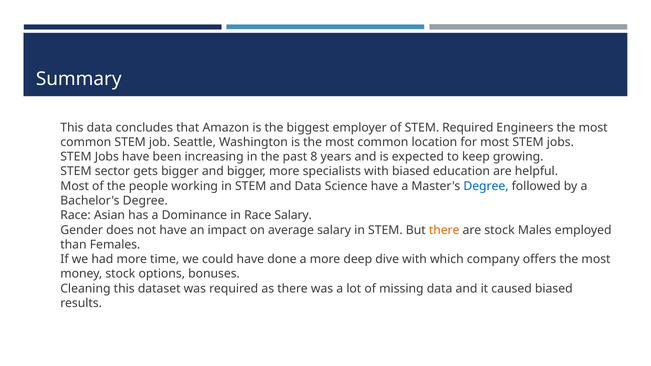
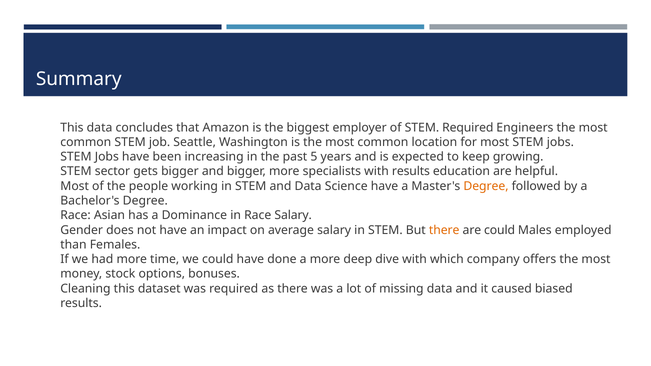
8: 8 -> 5
with biased: biased -> results
Degree at (486, 186) colour: blue -> orange
are stock: stock -> could
